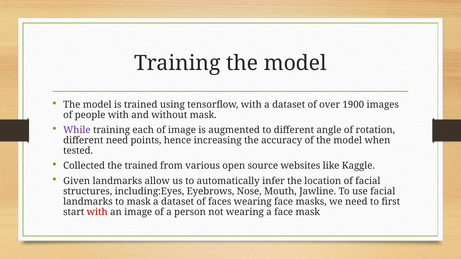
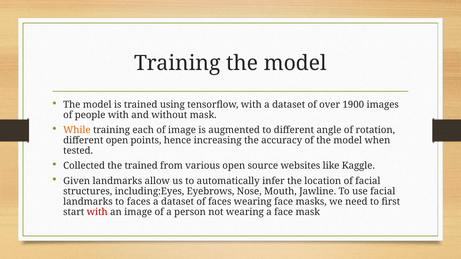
While colour: purple -> orange
different need: need -> open
to mask: mask -> faces
